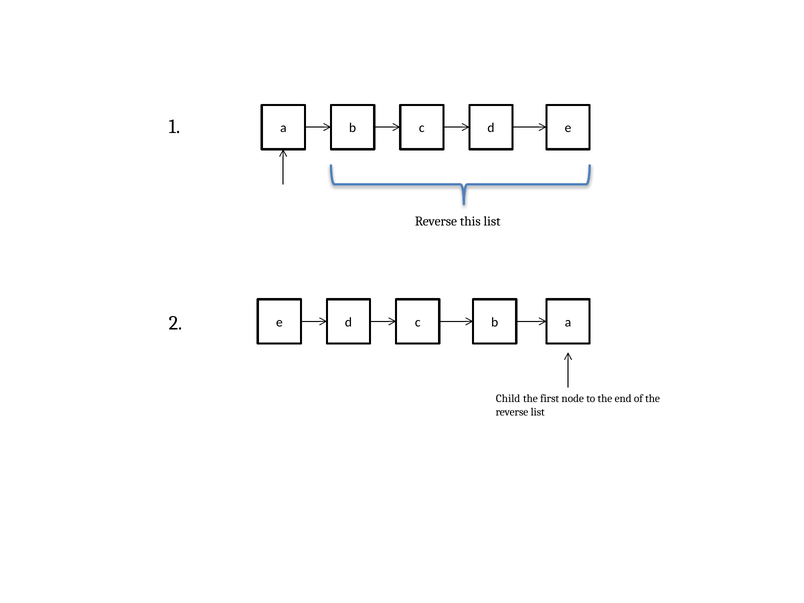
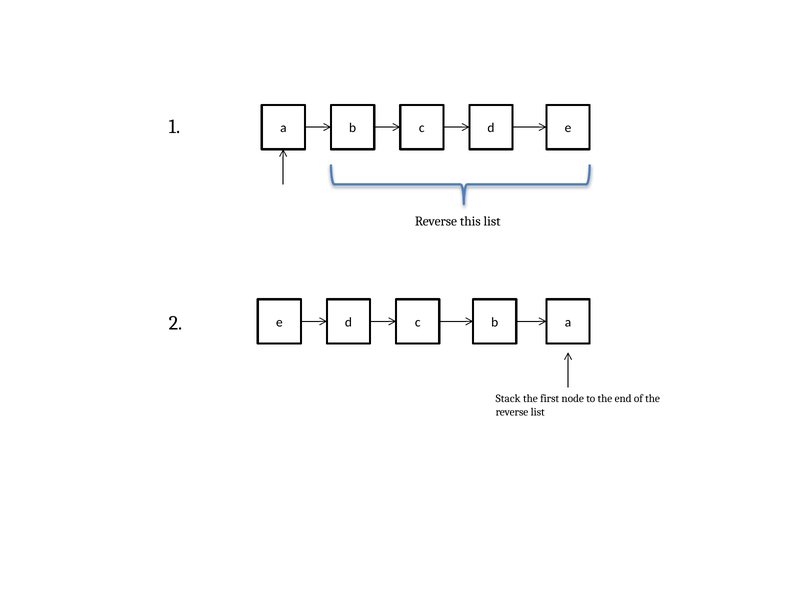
Child: Child -> Stack
